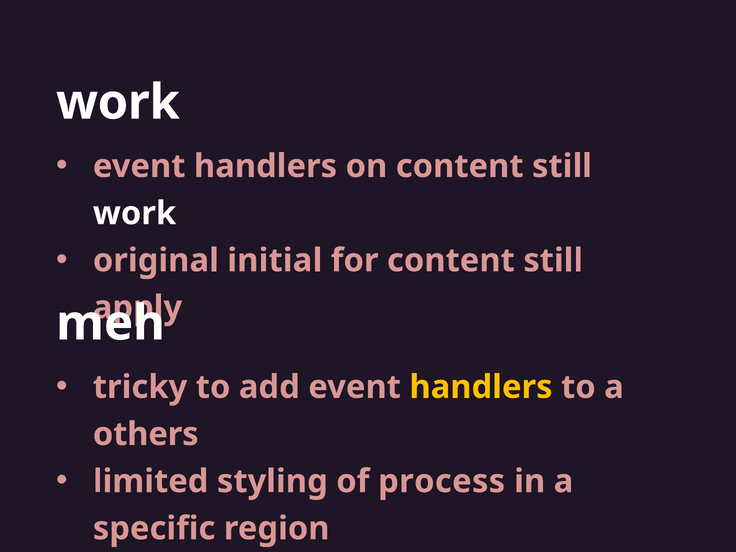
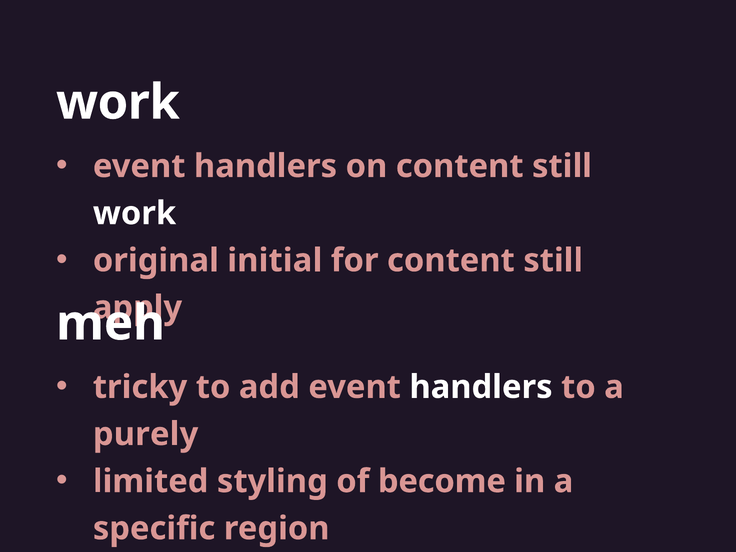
handlers at (481, 387) colour: yellow -> white
others: others -> purely
process: process -> become
